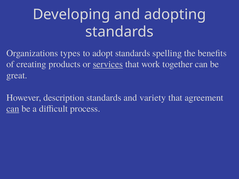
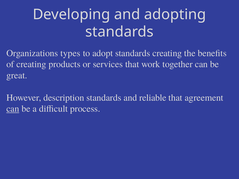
standards spelling: spelling -> creating
services underline: present -> none
variety: variety -> reliable
